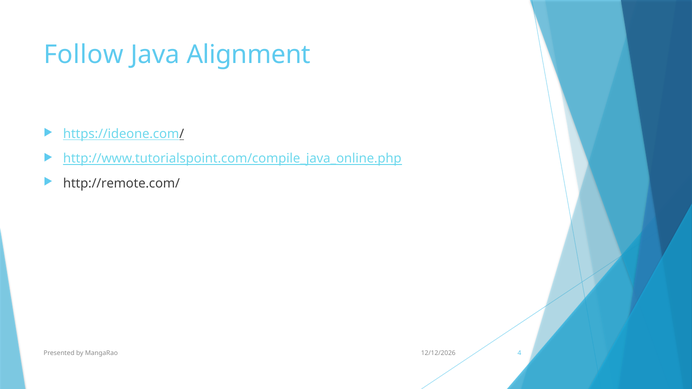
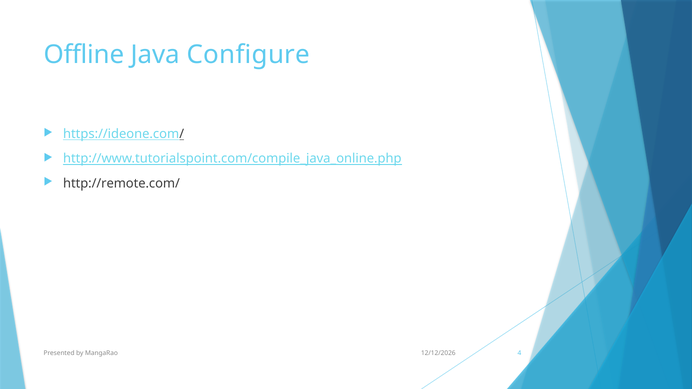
Follow: Follow -> Offline
Alignment: Alignment -> Configure
